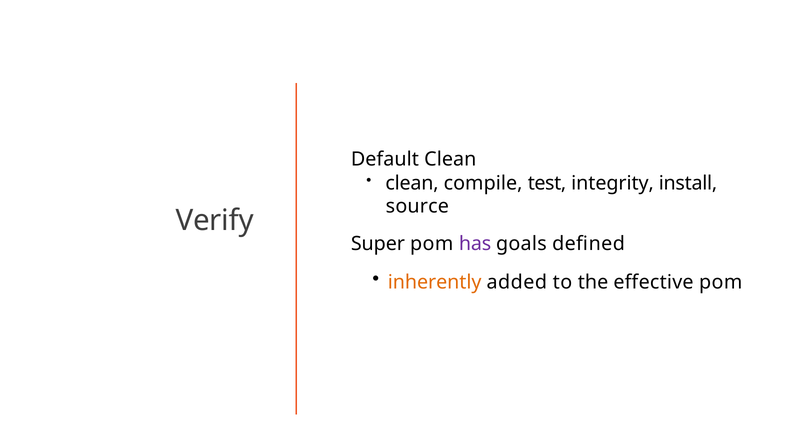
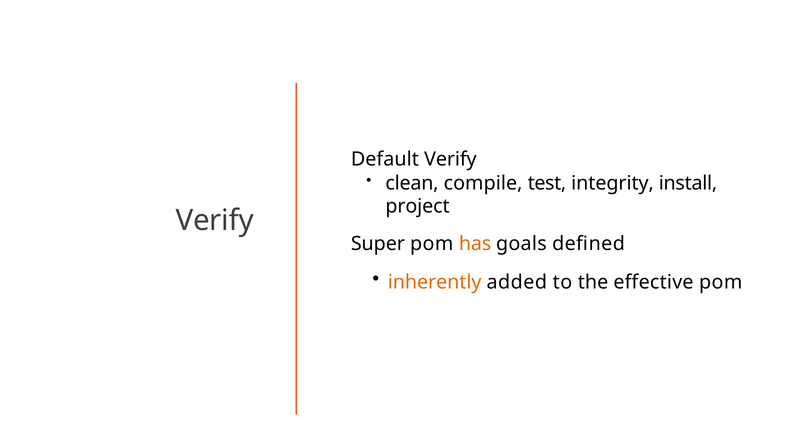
Default Clean: Clean -> Verify
source: source -> project
has colour: purple -> orange
